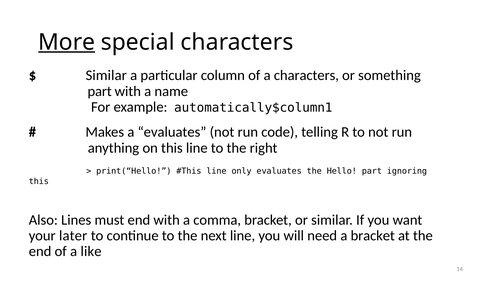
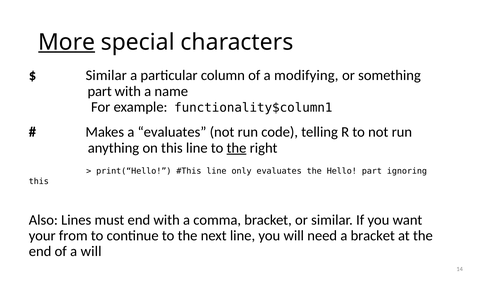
a characters: characters -> modifying
automatically$column1: automatically$column1 -> functionality$column1
the at (237, 148) underline: none -> present
later: later -> from
a like: like -> will
